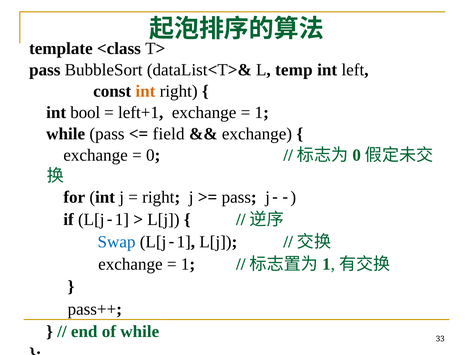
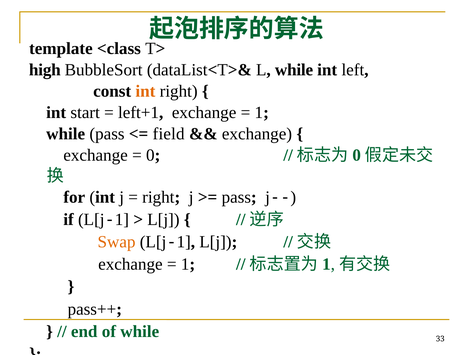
pass at (45, 70): pass -> high
L temp: temp -> while
bool: bool -> start
Swap colour: blue -> orange
